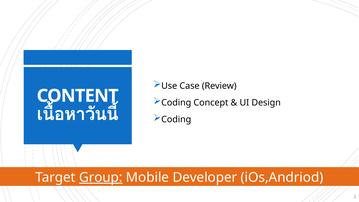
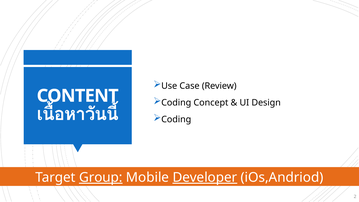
Developer underline: none -> present
